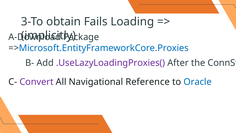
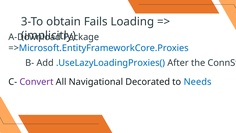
.UseLazyLoadingProxies( colour: purple -> blue
Reference: Reference -> Decorated
Oracle: Oracle -> Needs
